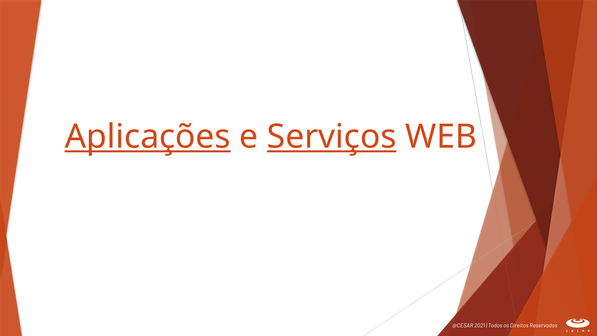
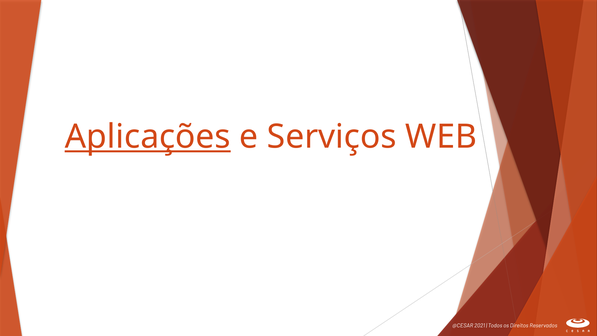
Serviços underline: present -> none
